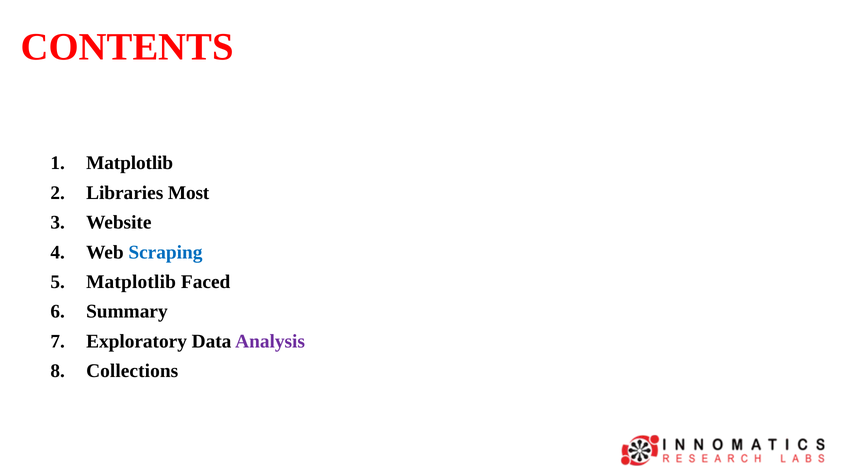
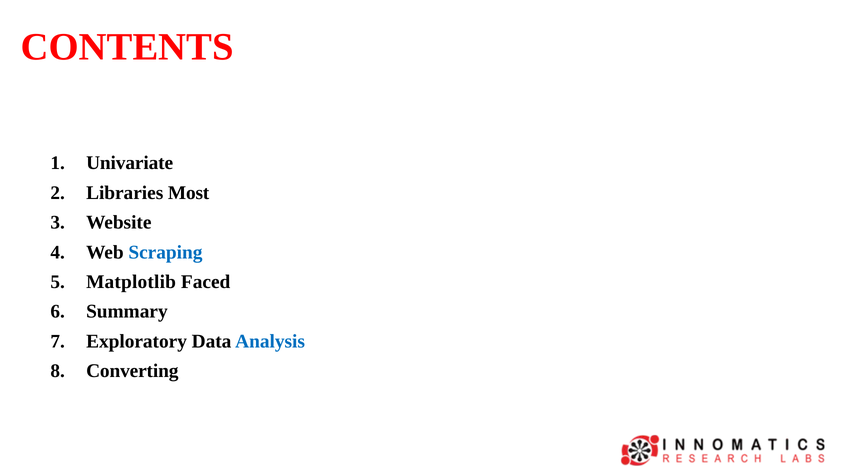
Matplotlib at (130, 163): Matplotlib -> Univariate
Analysis colour: purple -> blue
Collections: Collections -> Converting
